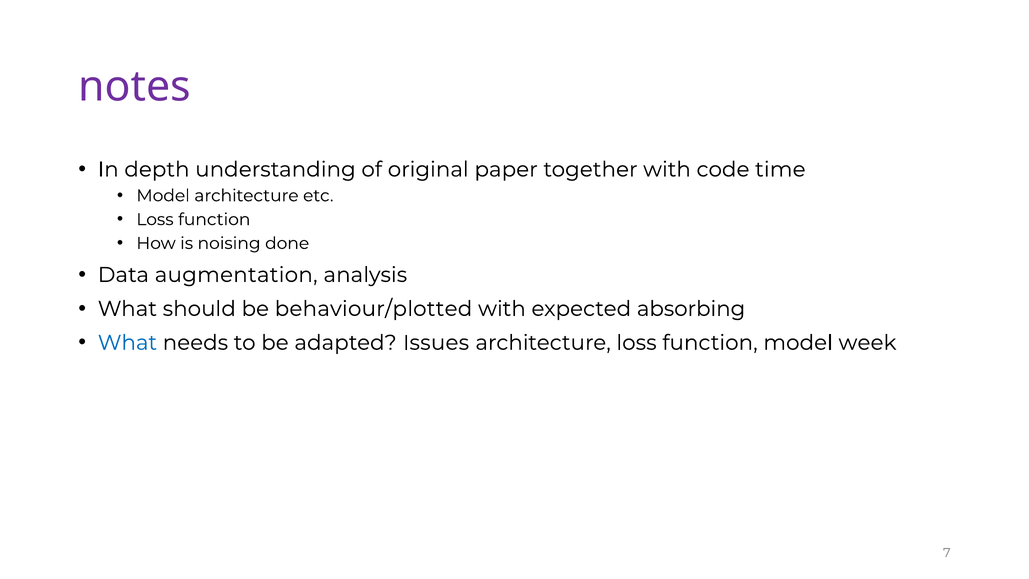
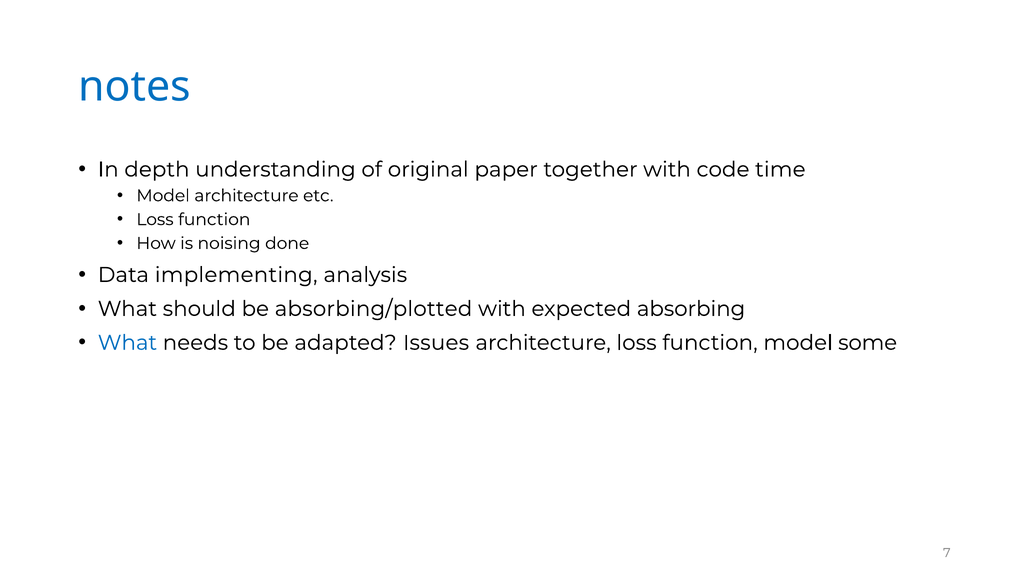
notes colour: purple -> blue
augmentation: augmentation -> implementing
behaviour/plotted: behaviour/plotted -> absorbing/plotted
week: week -> some
